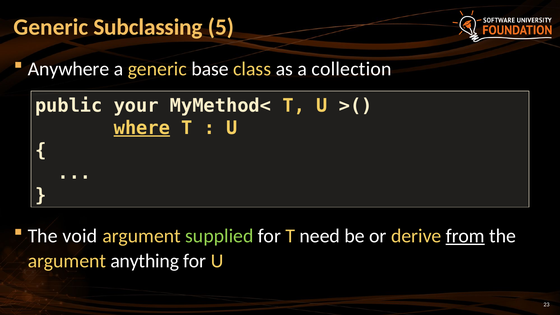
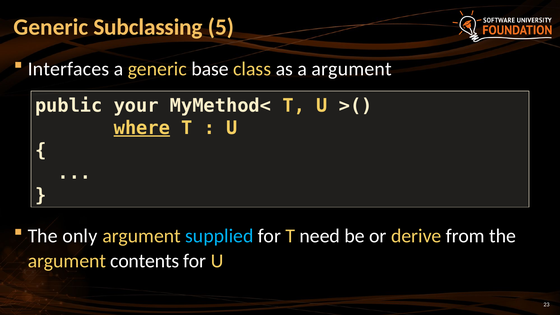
Anywhere: Anywhere -> Interfaces
a collection: collection -> argument
void: void -> only
supplied colour: light green -> light blue
from underline: present -> none
anything: anything -> contents
